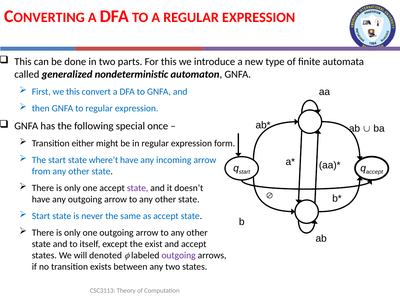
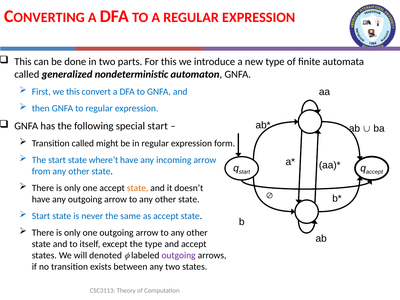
special once: once -> start
Transition either: either -> called
state at (138, 188) colour: purple -> orange
the exist: exist -> type
